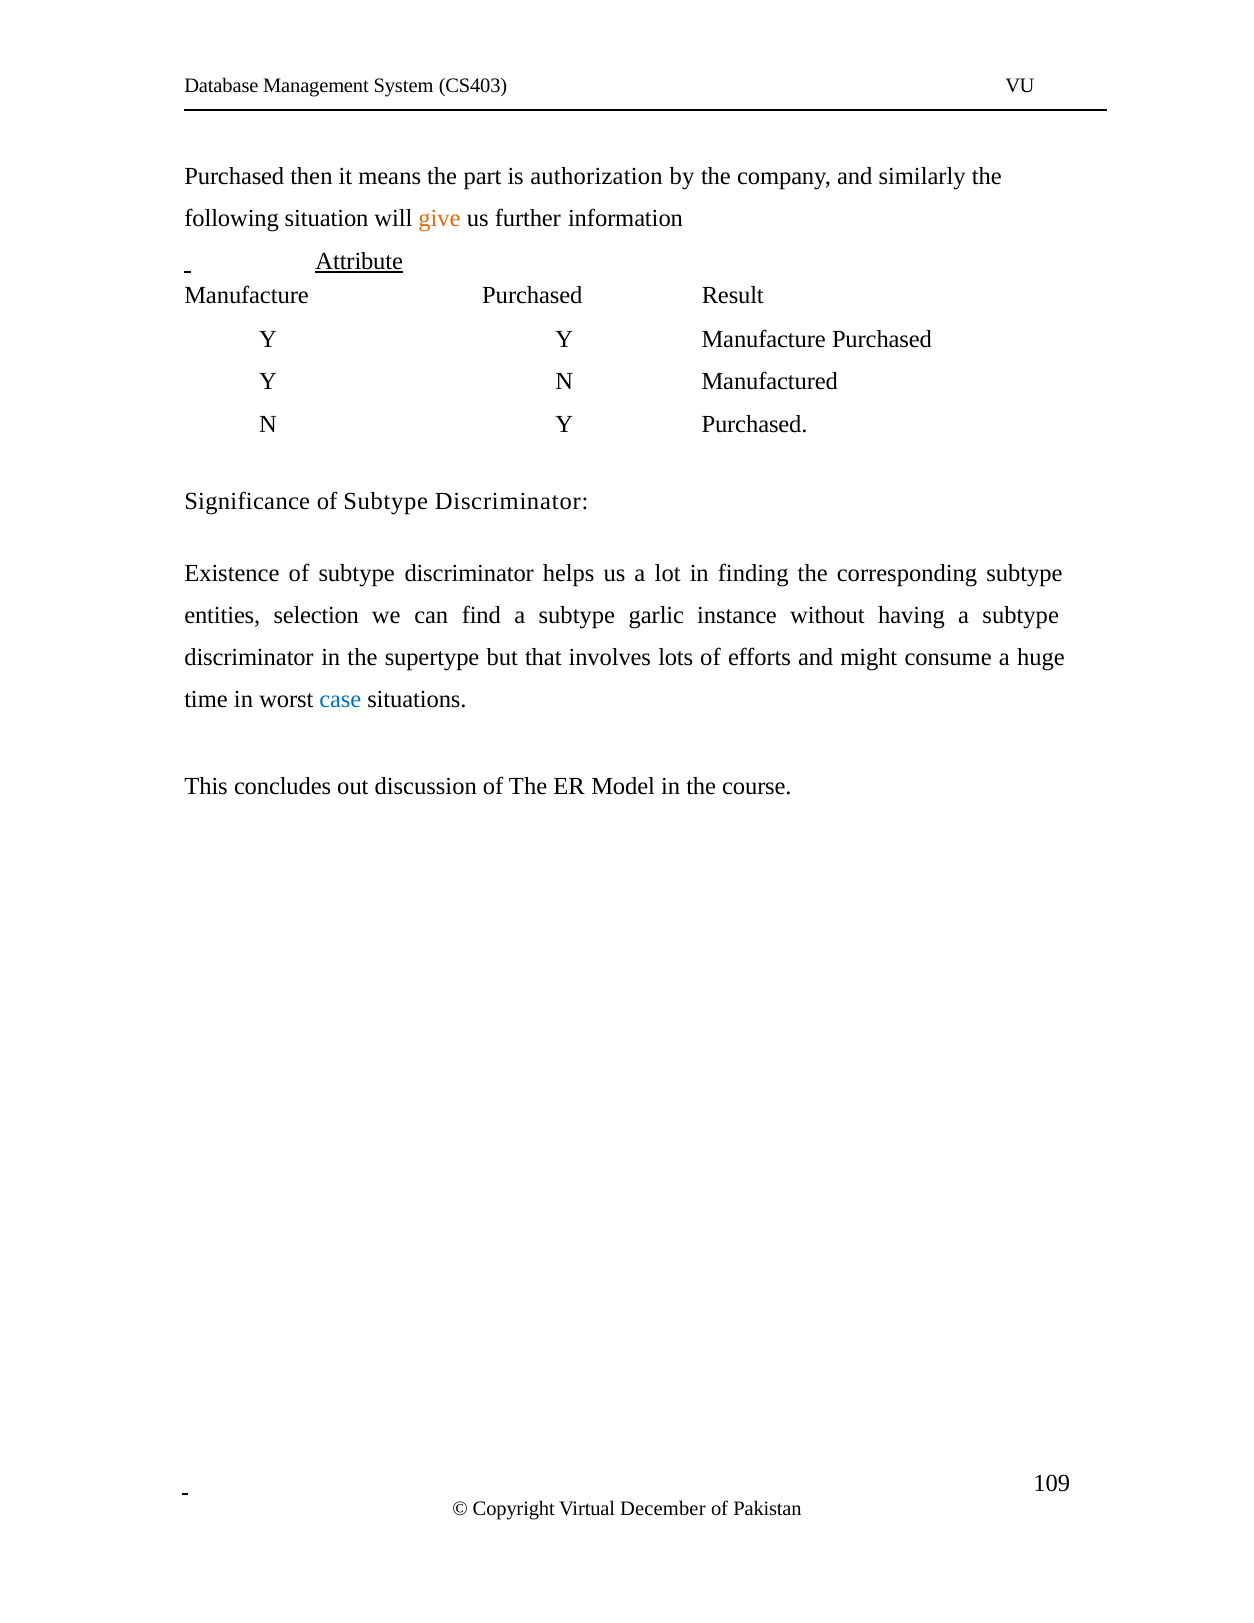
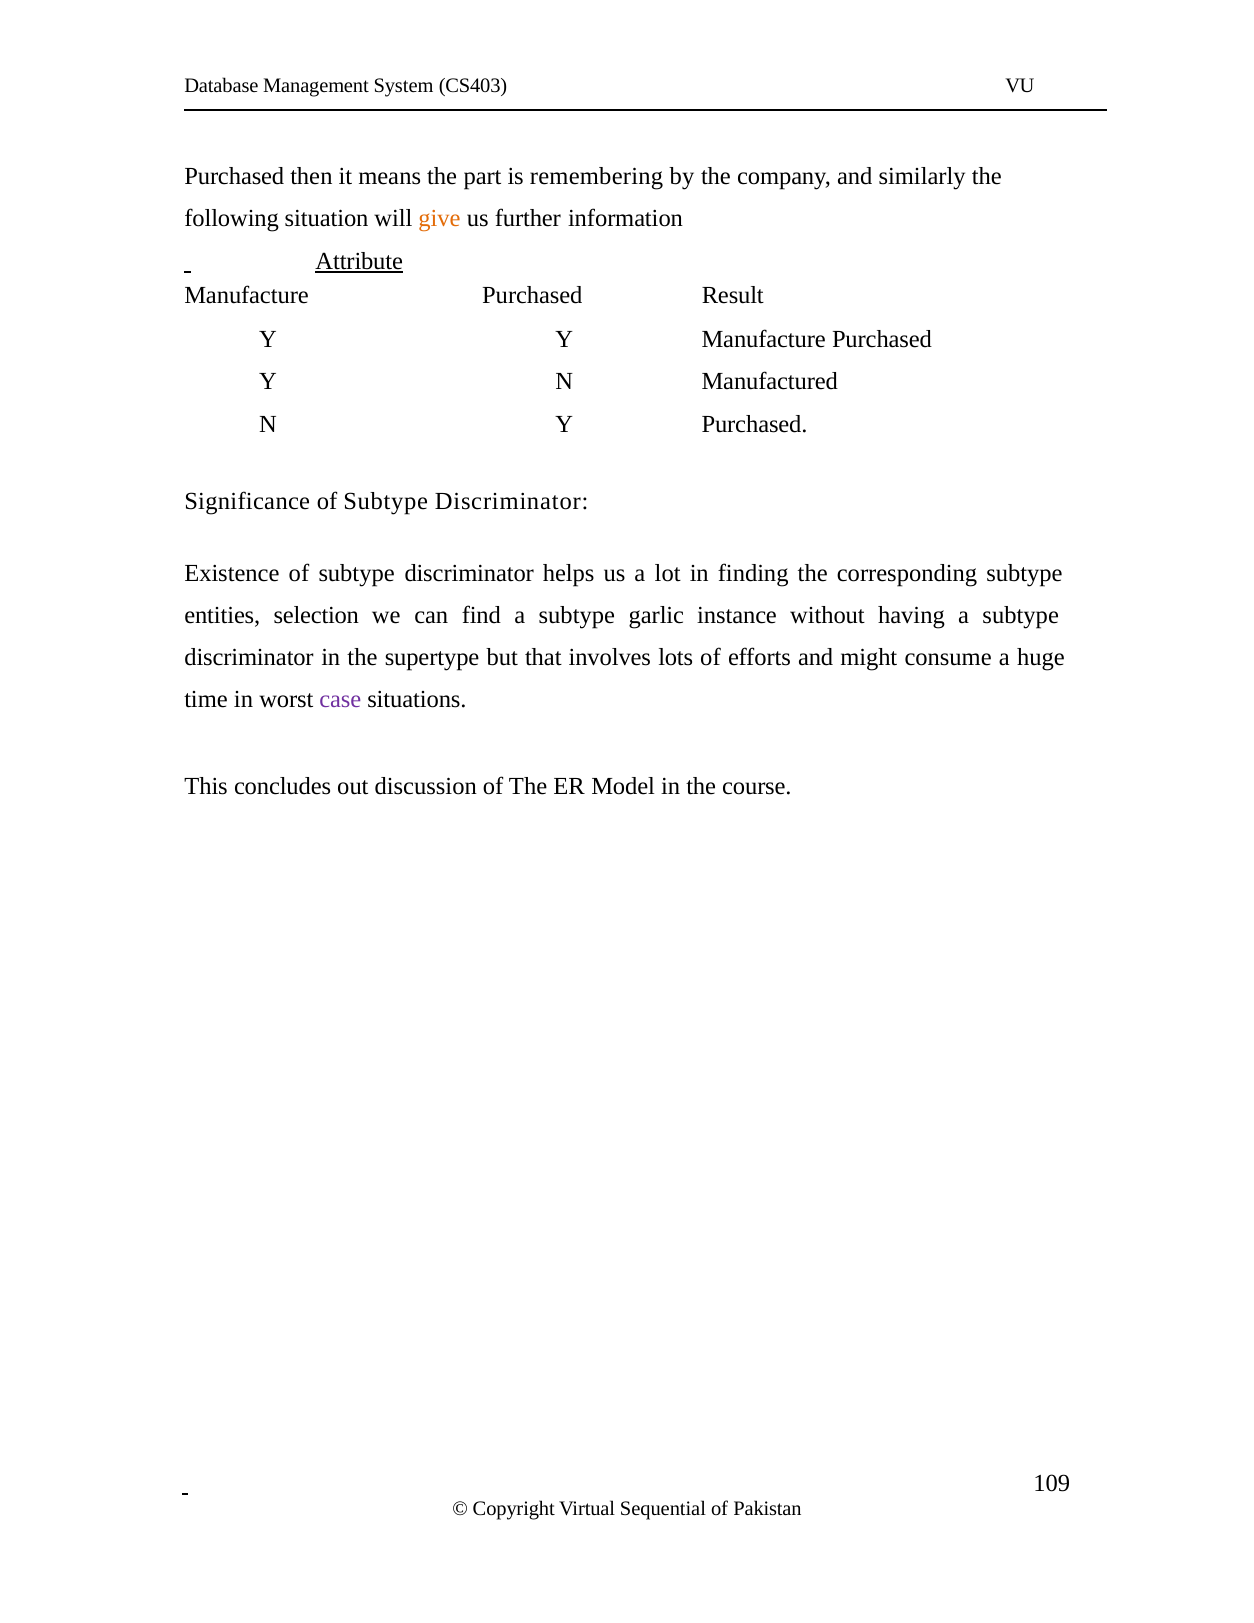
authorization: authorization -> remembering
case colour: blue -> purple
December: December -> Sequential
